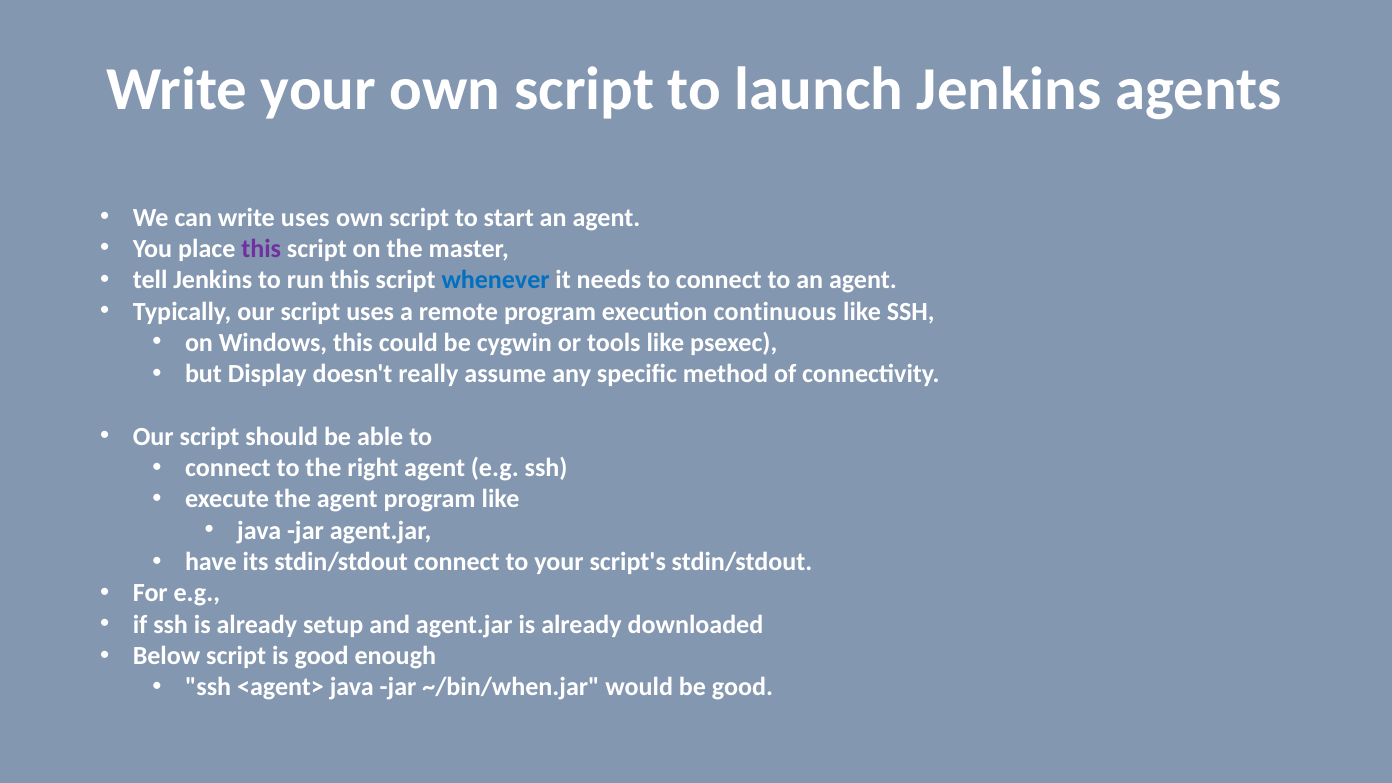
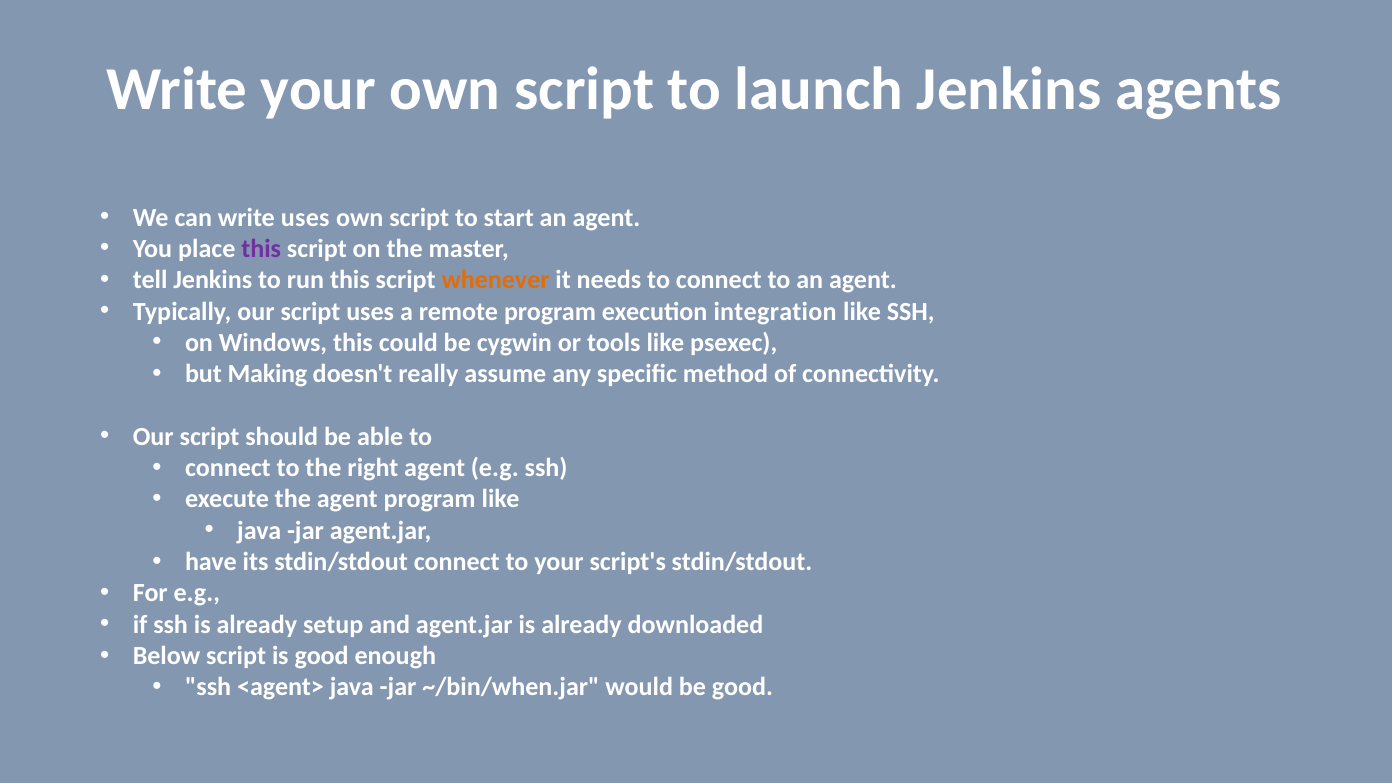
whenever colour: blue -> orange
continuous: continuous -> integration
Display: Display -> Making
